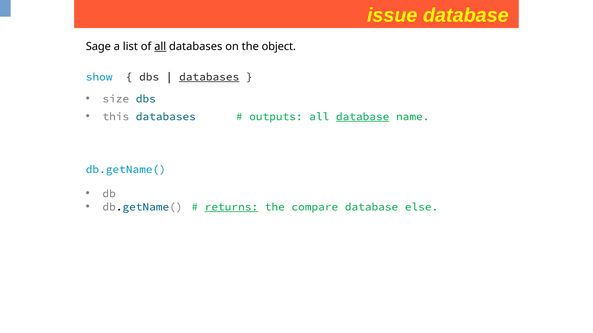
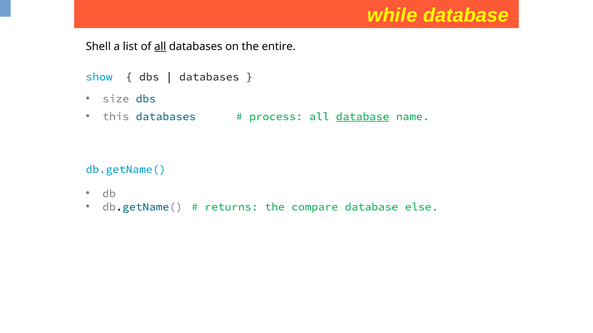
issue: issue -> while
Sage: Sage -> Shell
object: object -> entire
databases at (209, 77) underline: present -> none
outputs: outputs -> process
returns underline: present -> none
